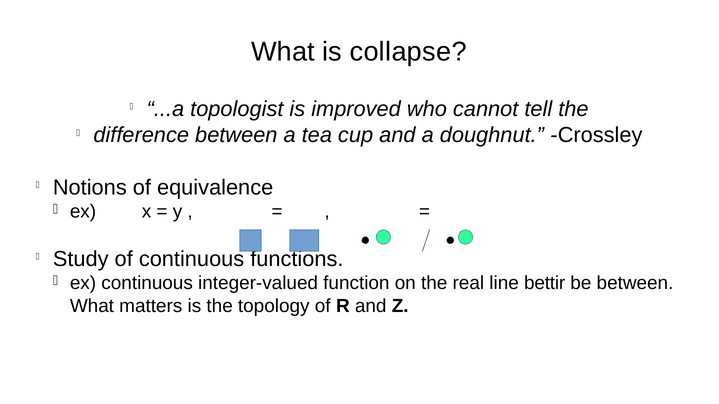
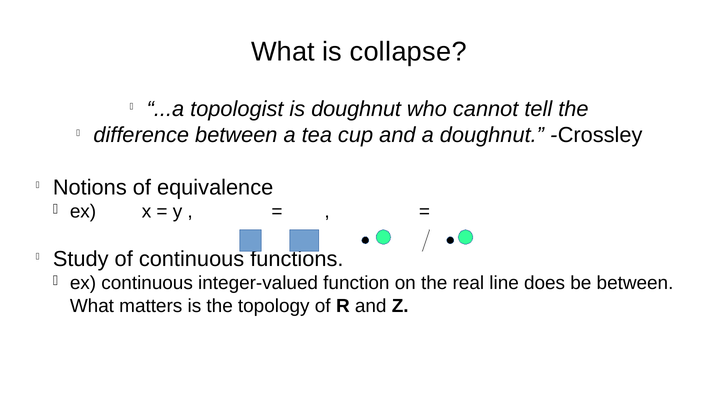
is improved: improved -> doughnut
bettir: bettir -> does
